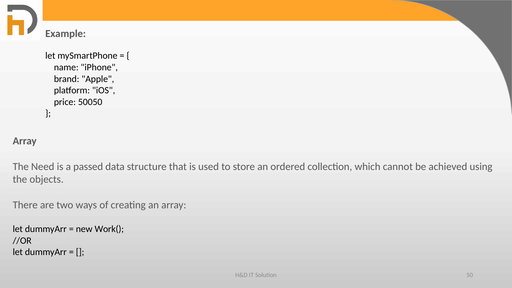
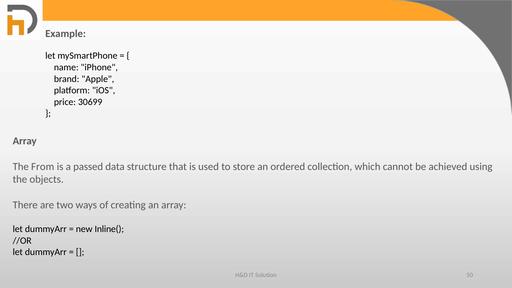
50050: 50050 -> 30699
Need: Need -> From
Work(: Work( -> Inline(
